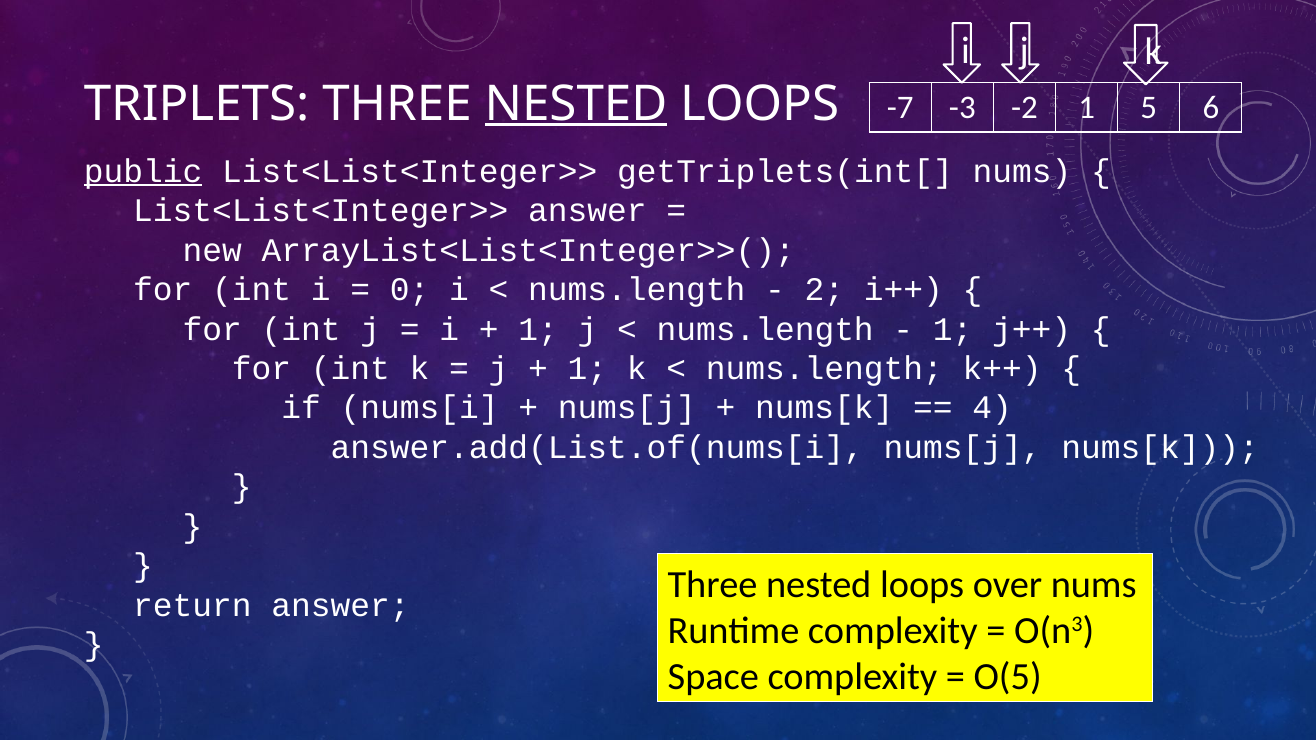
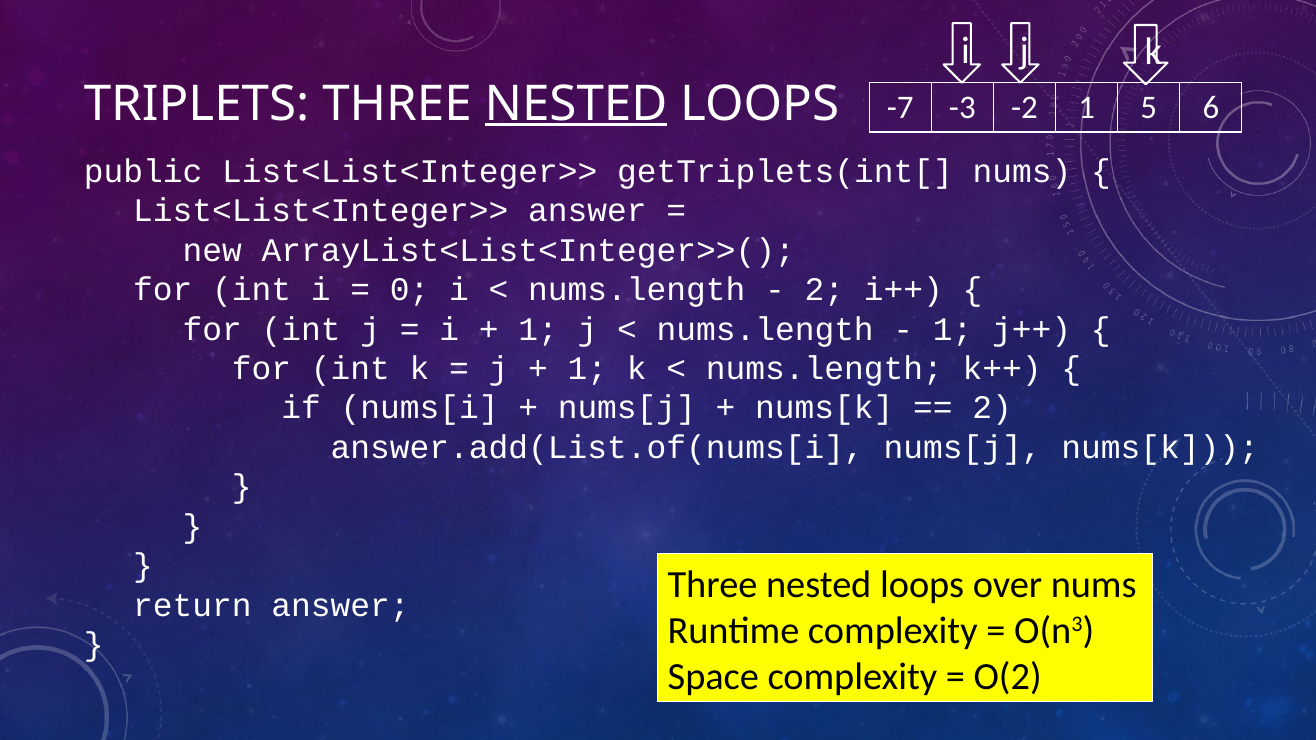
public underline: present -> none
4 at (992, 408): 4 -> 2
O(5: O(5 -> O(2
